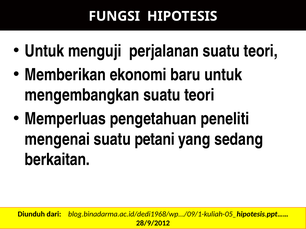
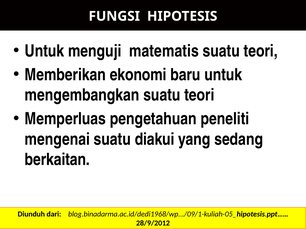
perjalanan: perjalanan -> matematis
petani: petani -> diakui
